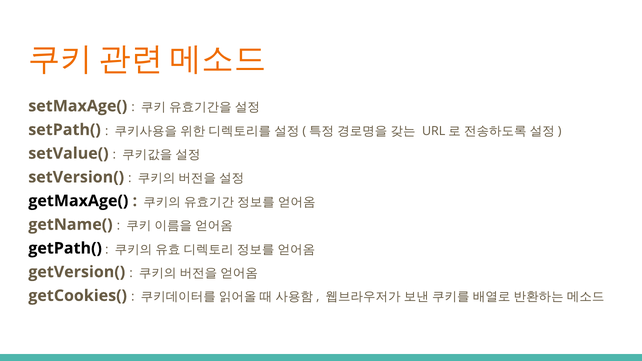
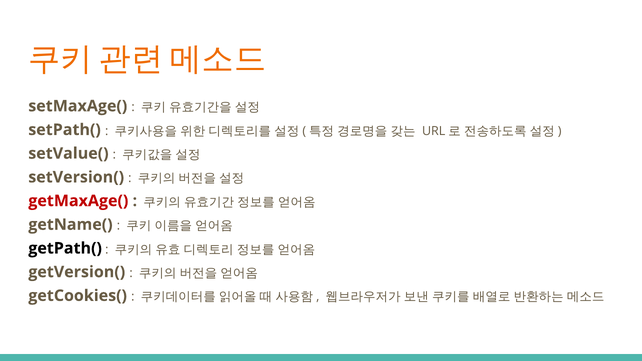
getMaxAge( colour: black -> red
